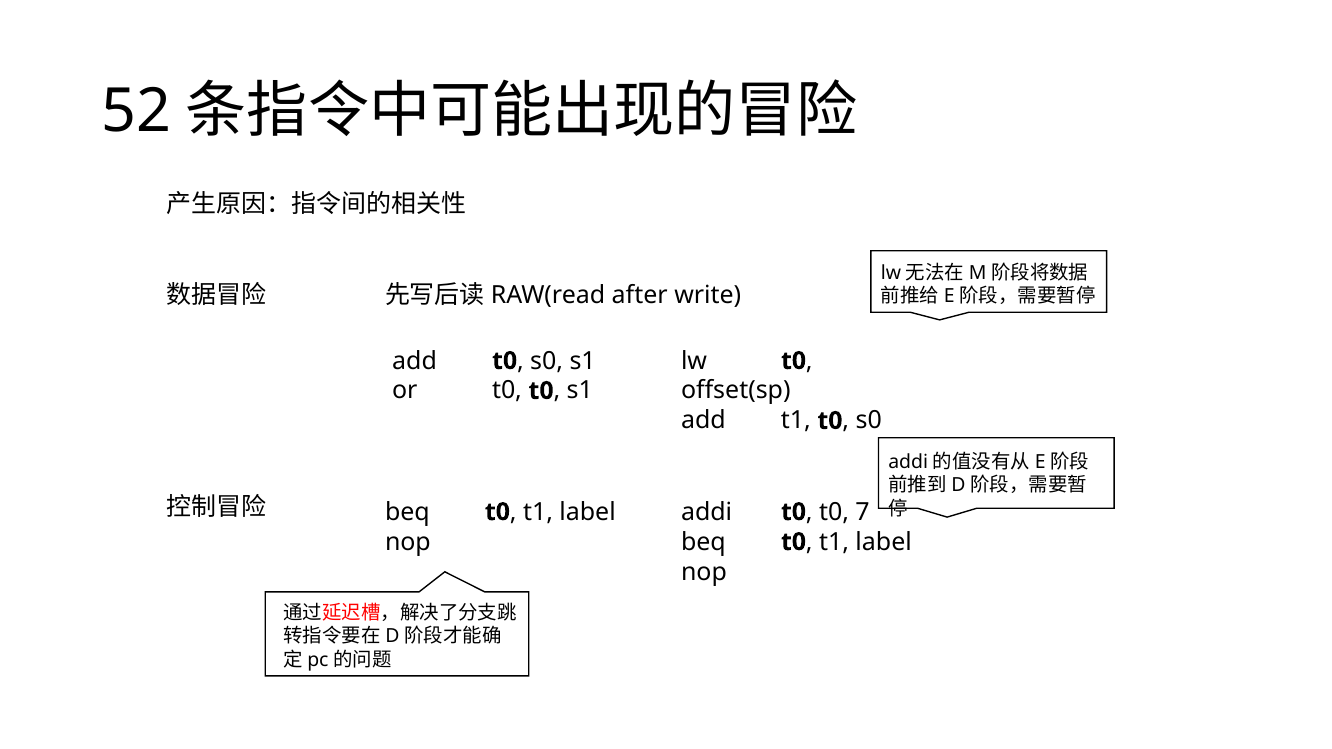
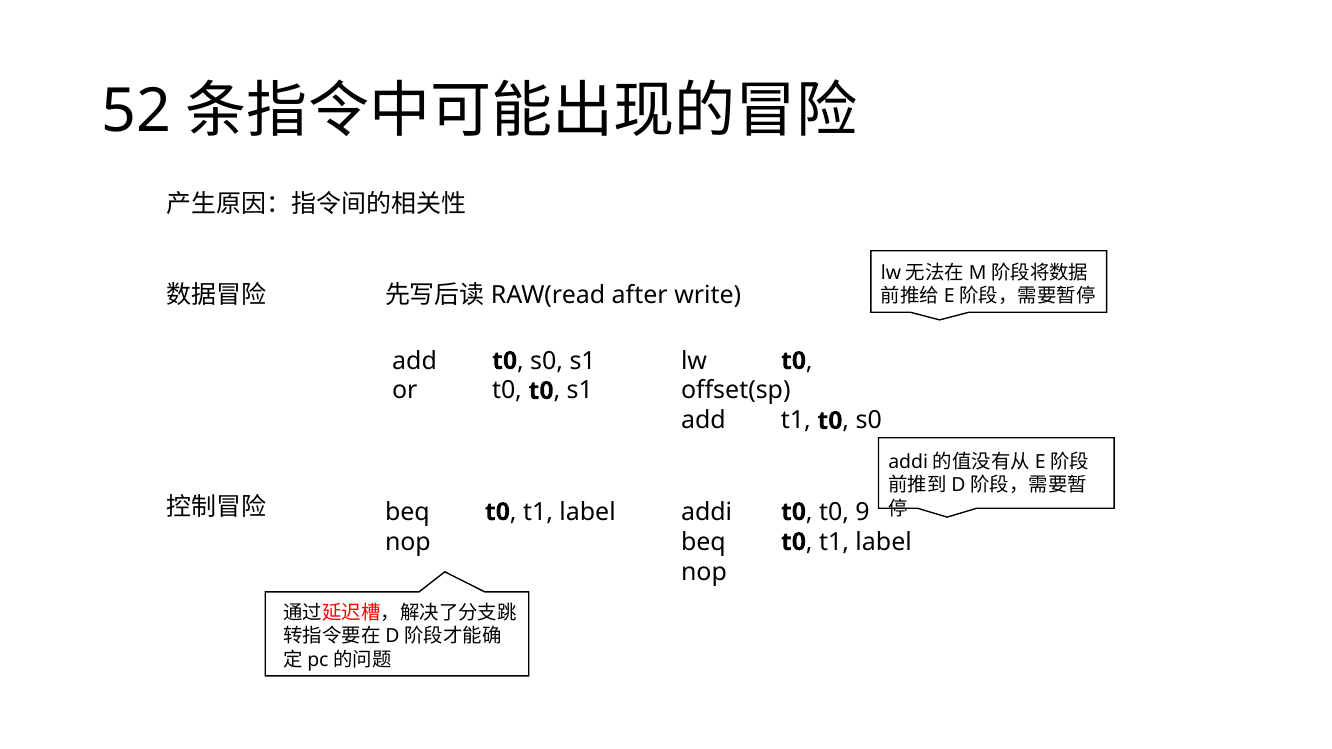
7: 7 -> 9
